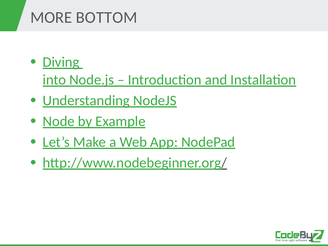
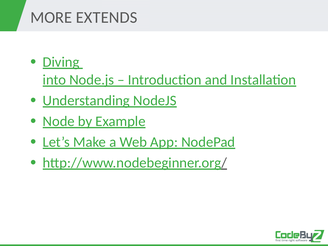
BOTTOM: BOTTOM -> EXTENDS
